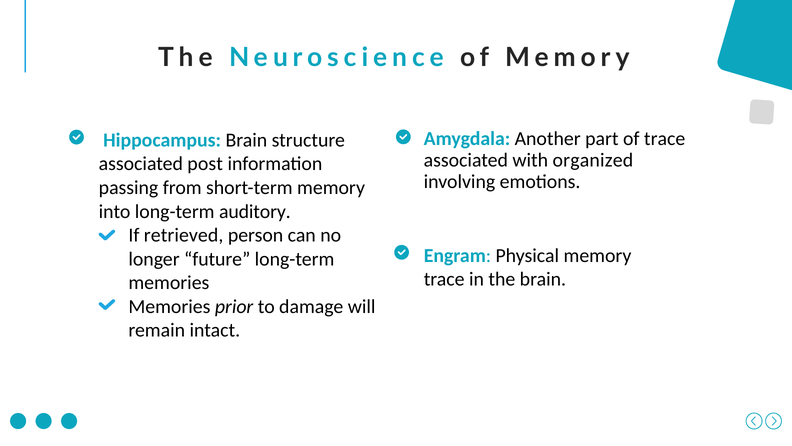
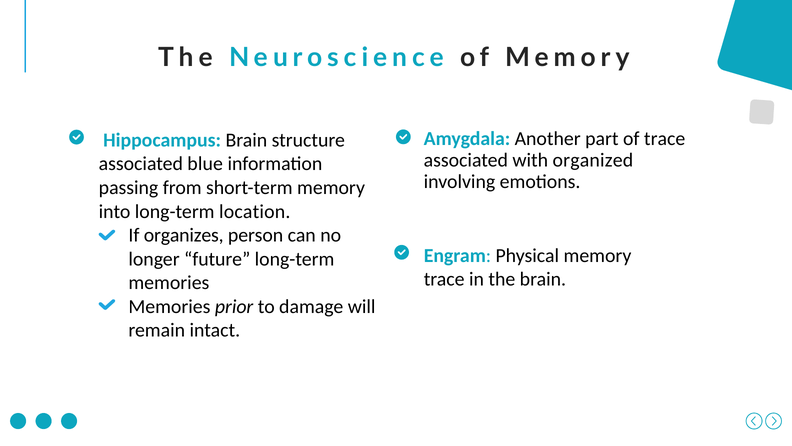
post: post -> blue
auditory: auditory -> location
retrieved: retrieved -> organizes
